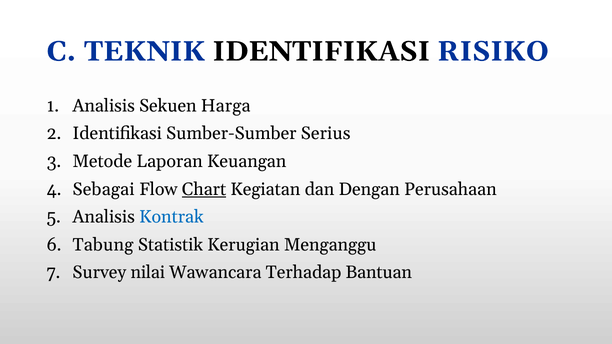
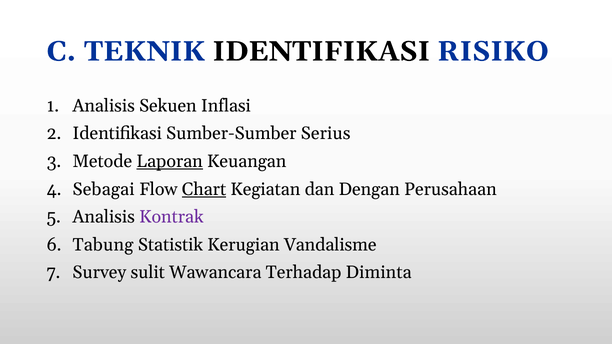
Harga: Harga -> Inflasi
Laporan underline: none -> present
Kontrak colour: blue -> purple
Menganggu: Menganggu -> Vandalisme
nilai: nilai -> sulit
Bantuan: Bantuan -> Diminta
